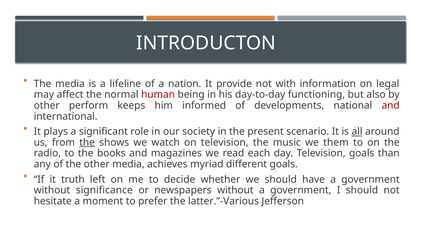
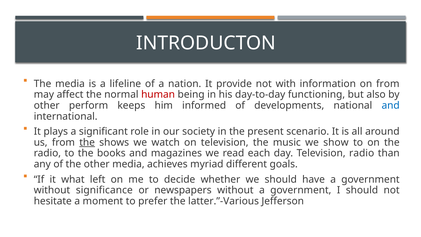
on legal: legal -> from
and at (391, 105) colour: red -> blue
all underline: present -> none
them: them -> show
Television goals: goals -> radio
truth: truth -> what
